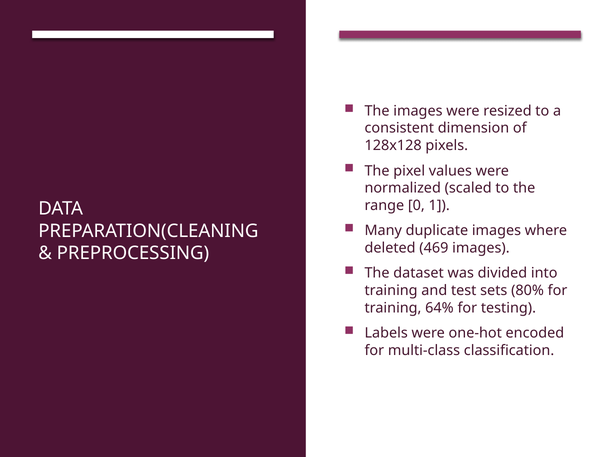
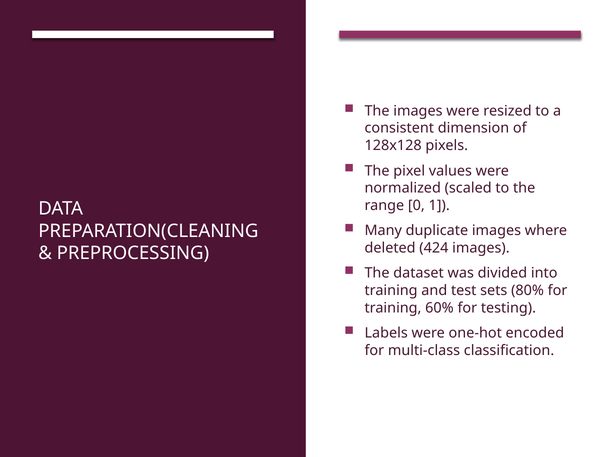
469: 469 -> 424
64%: 64% -> 60%
